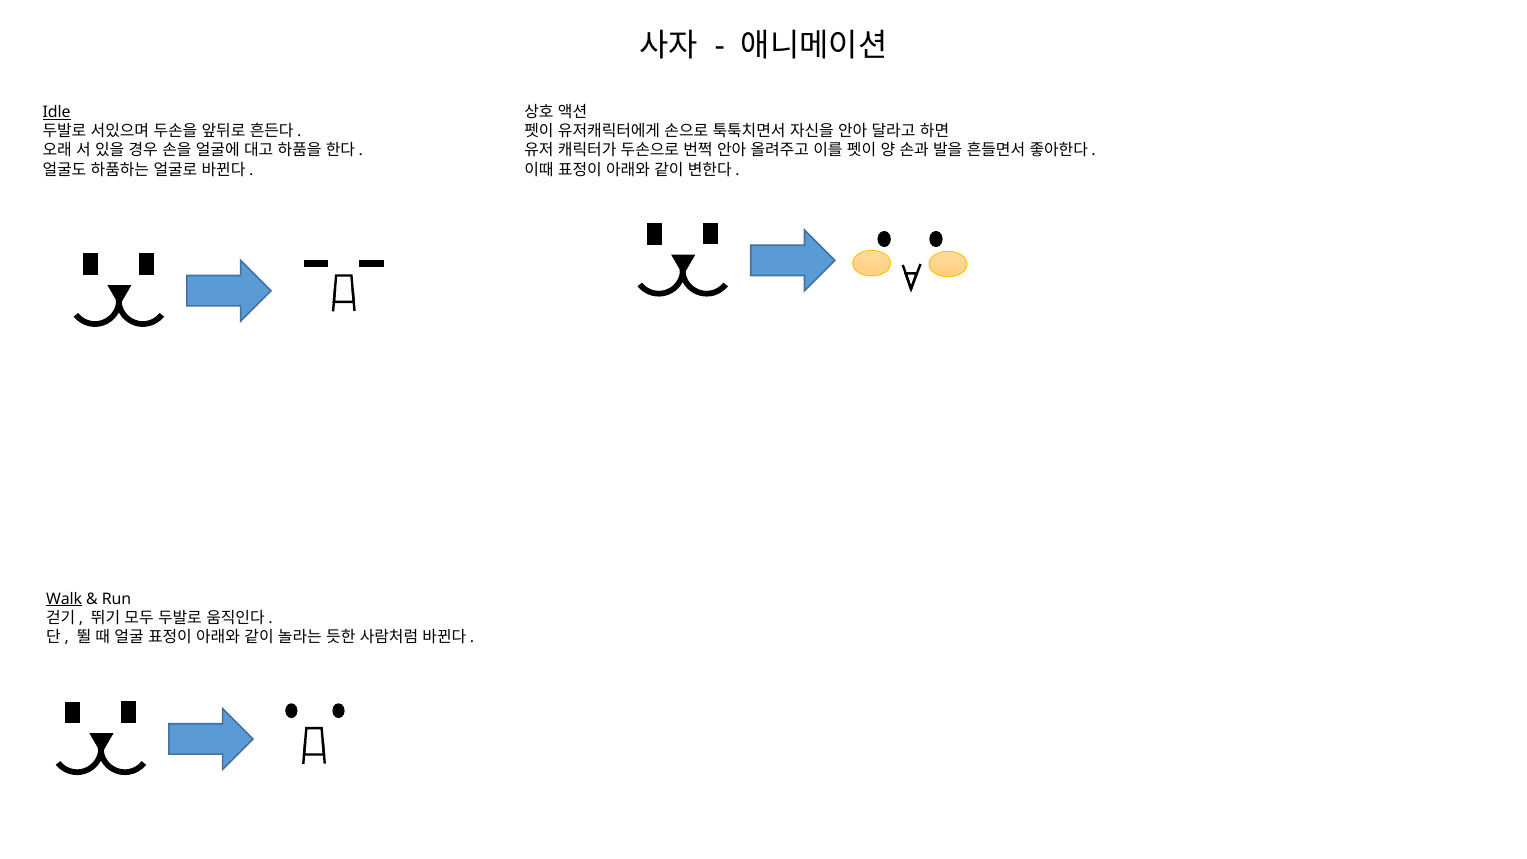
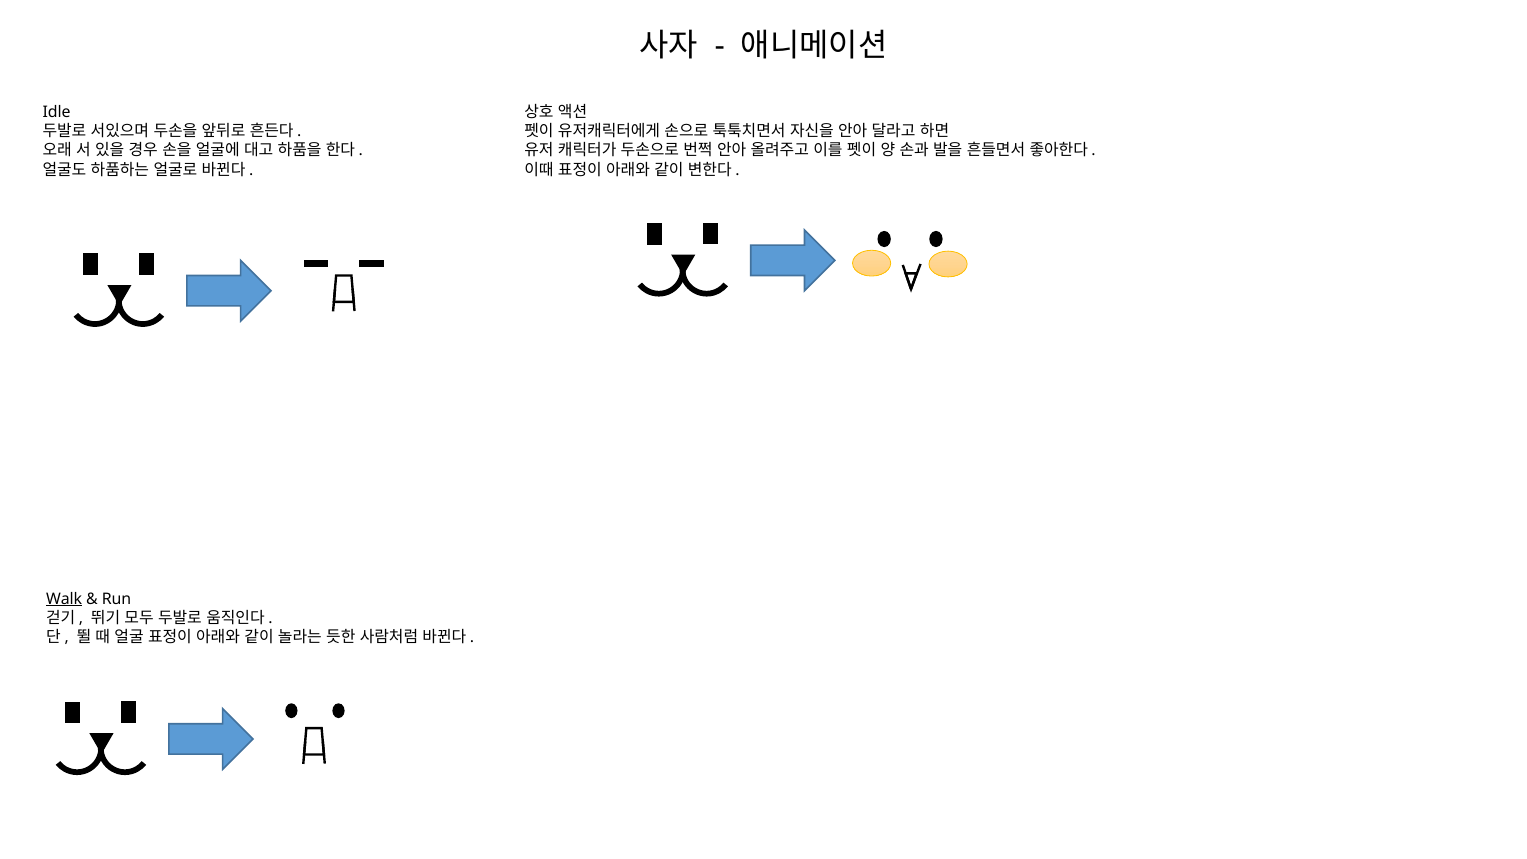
Idle underline: present -> none
